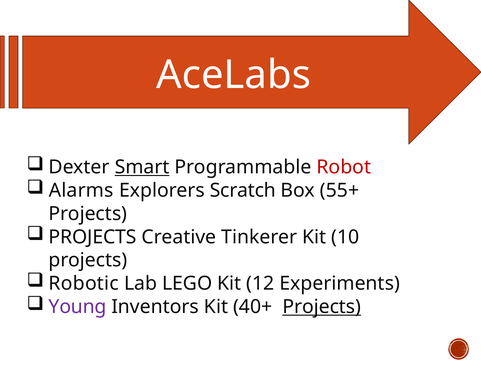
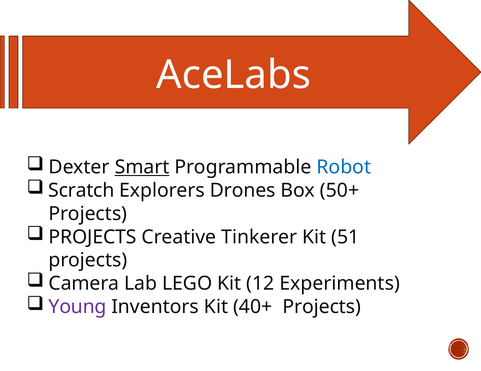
Robot colour: red -> blue
Alarms: Alarms -> Scratch
Scratch: Scratch -> Drones
55+: 55+ -> 50+
10: 10 -> 51
Robotic: Robotic -> Camera
Projects at (322, 307) underline: present -> none
